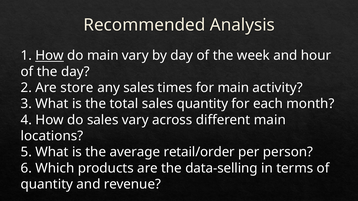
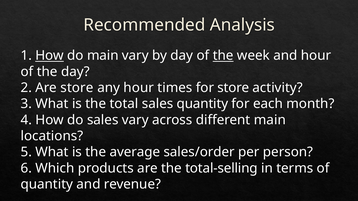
the at (223, 56) underline: none -> present
any sales: sales -> hour
for main: main -> store
retail/order: retail/order -> sales/order
data-selling: data-selling -> total-selling
